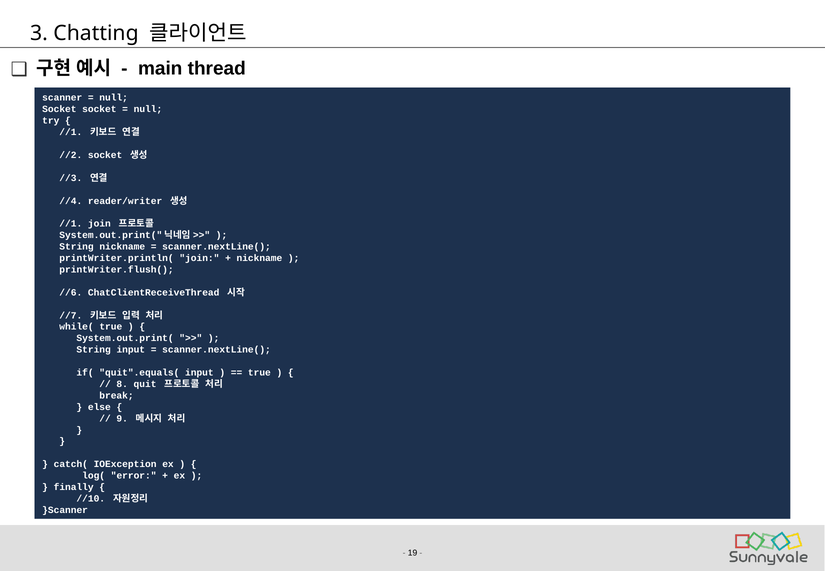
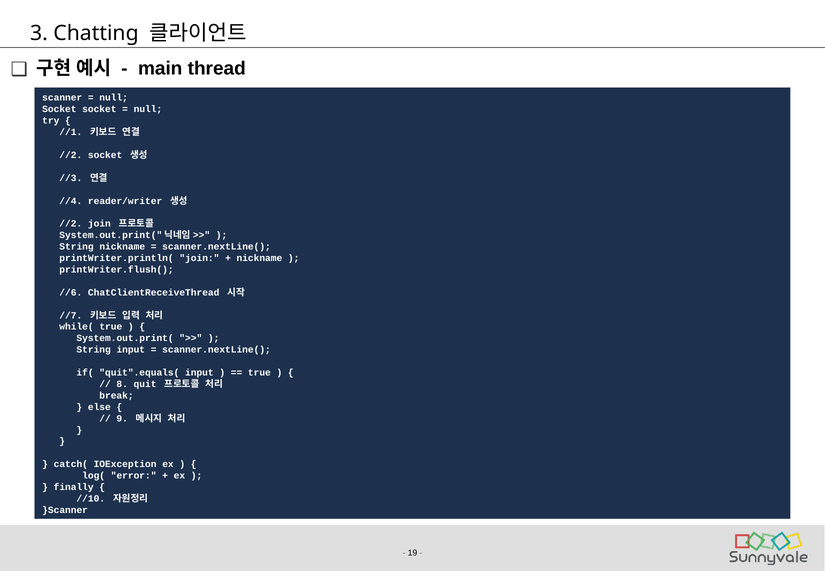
//1 at (71, 224): //1 -> //2
